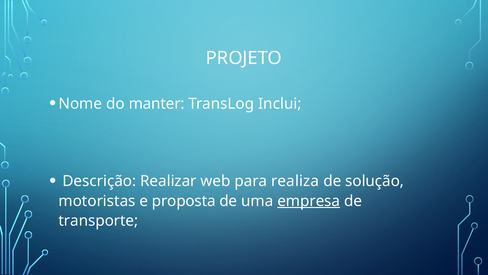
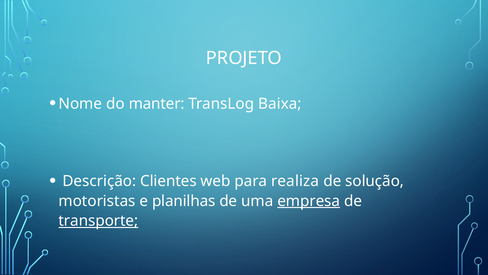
Inclui: Inclui -> Baixa
Realizar: Realizar -> Clientes
proposta: proposta -> planilhas
transporte underline: none -> present
